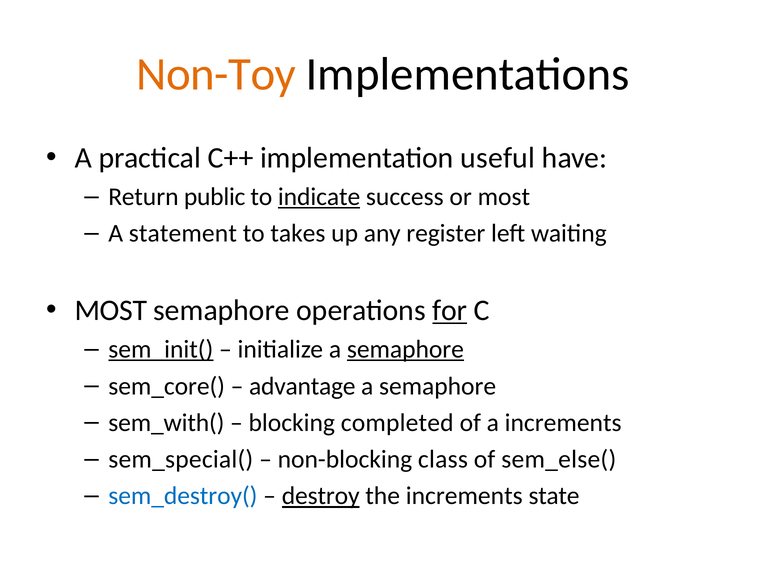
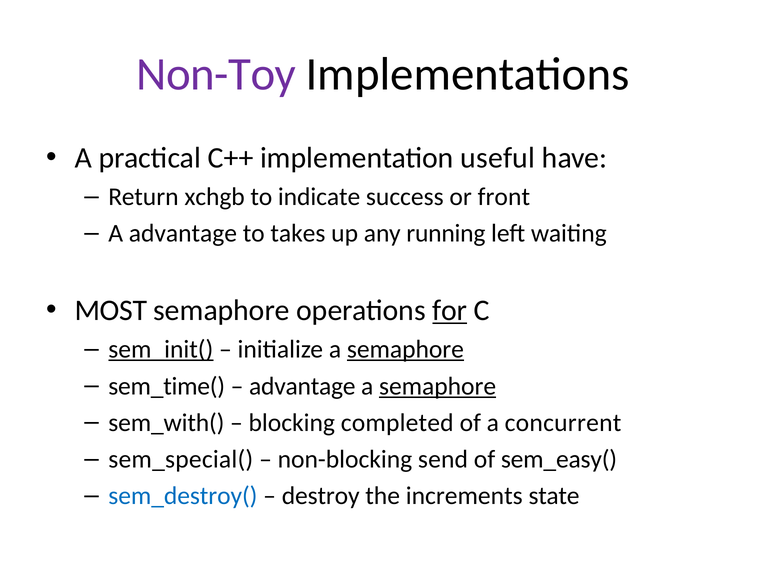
Non-Toy colour: orange -> purple
public: public -> xchgb
indicate underline: present -> none
or most: most -> front
A statement: statement -> advantage
register: register -> running
sem_core(: sem_core( -> sem_time(
semaphore at (438, 386) underline: none -> present
a increments: increments -> concurrent
class: class -> send
sem_else(: sem_else( -> sem_easy(
destroy underline: present -> none
